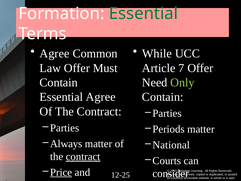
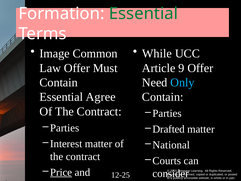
Agree at (55, 53): Agree -> Image
7: 7 -> 9
Only colour: light green -> light blue
Periods: Periods -> Drafted
Always: Always -> Interest
contract at (83, 156) underline: present -> none
